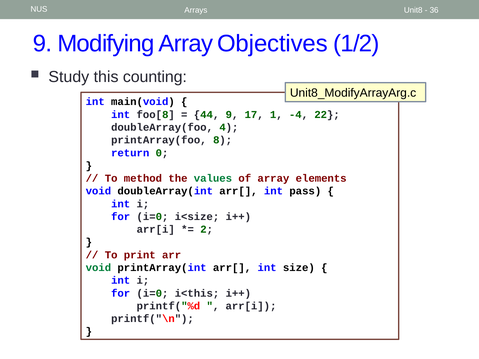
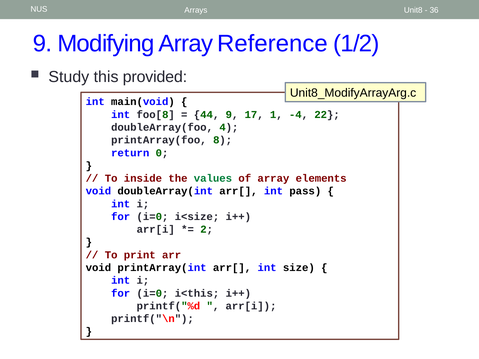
Objectives: Objectives -> Reference
counting: counting -> provided
method: method -> inside
void at (98, 268) colour: green -> black
